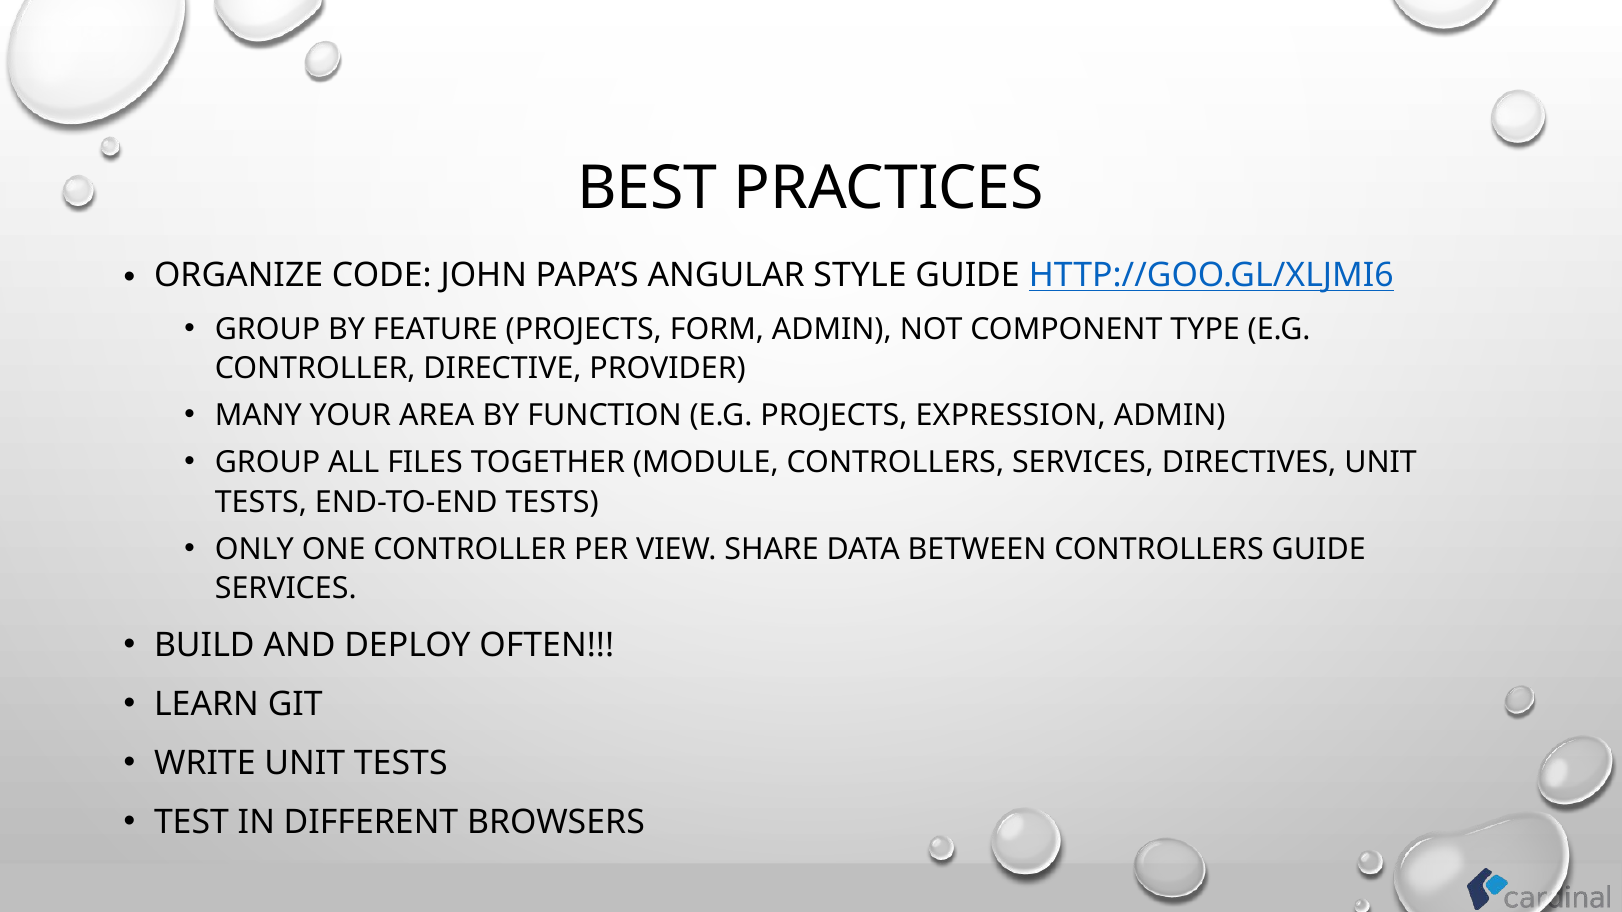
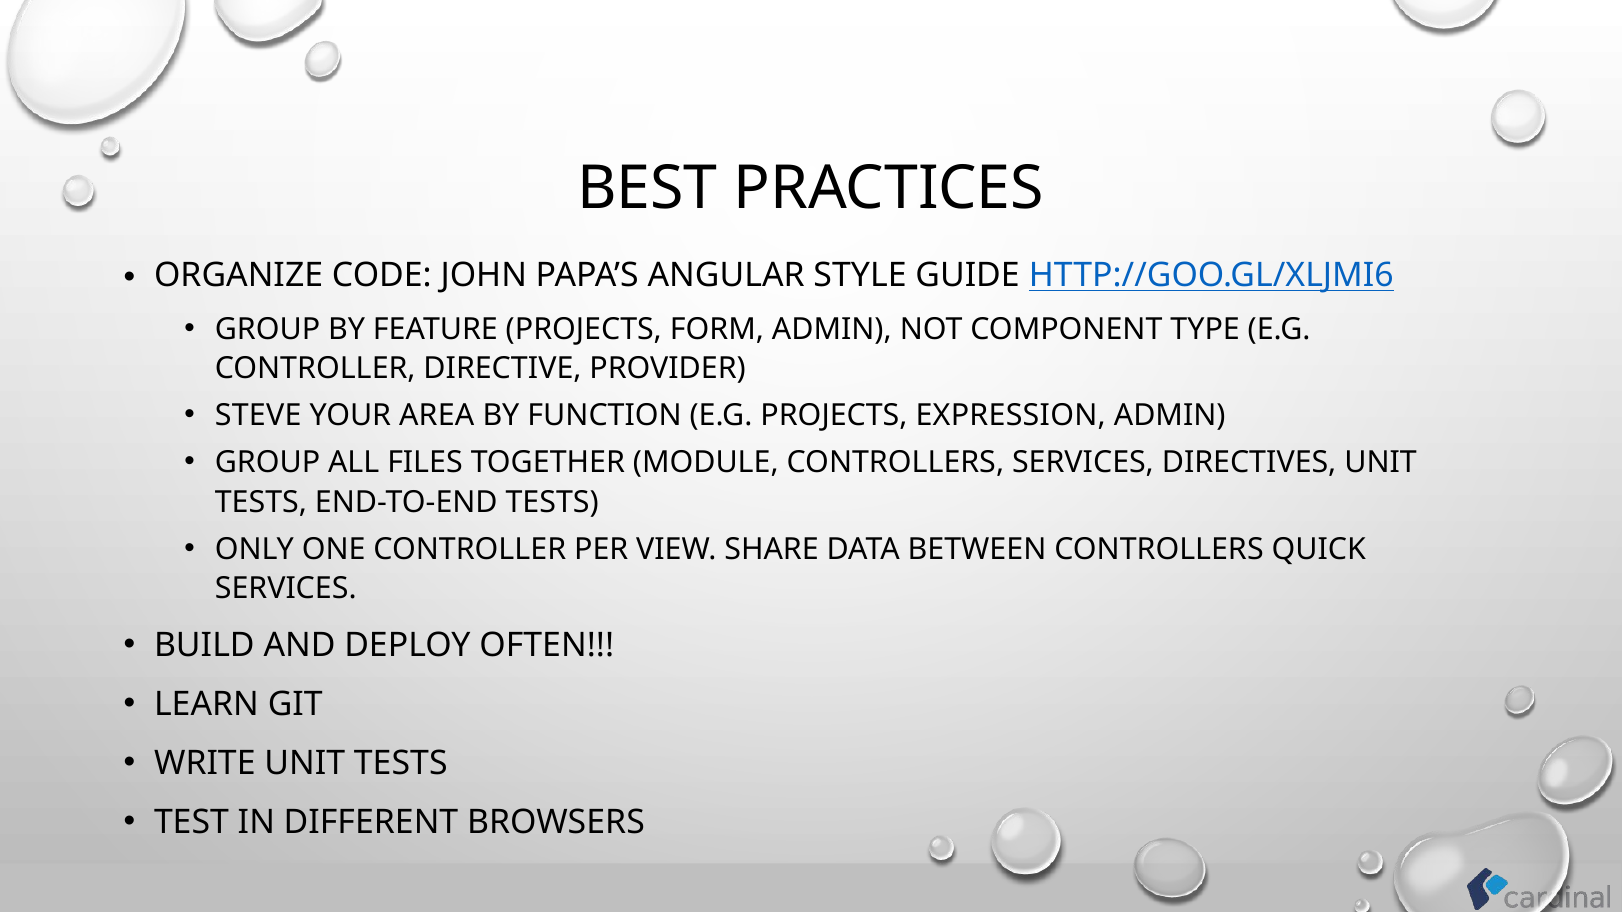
MANY: MANY -> STEVE
CONTROLLERS GUIDE: GUIDE -> QUICK
